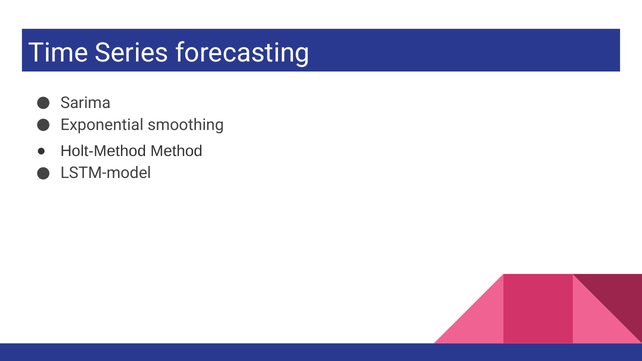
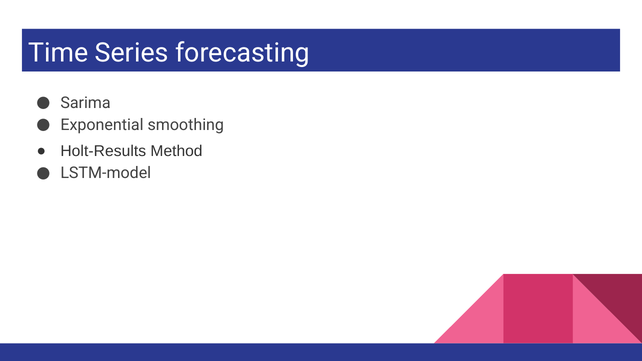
Holt-Method: Holt-Method -> Holt-Results
